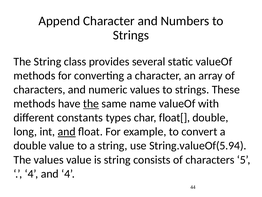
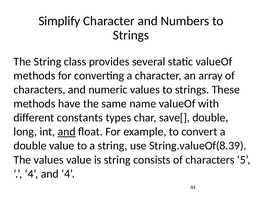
Append: Append -> Simplify
the at (91, 103) underline: present -> none
float[: float[ -> save[
String.valueOf(5.94: String.valueOf(5.94 -> String.valueOf(8.39
